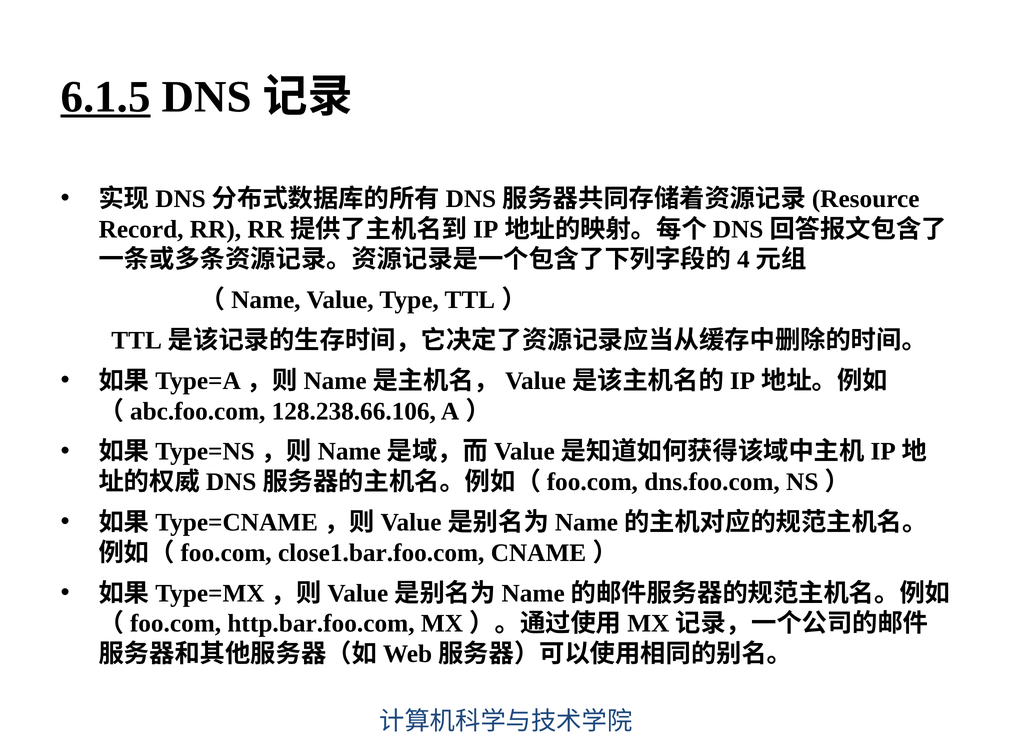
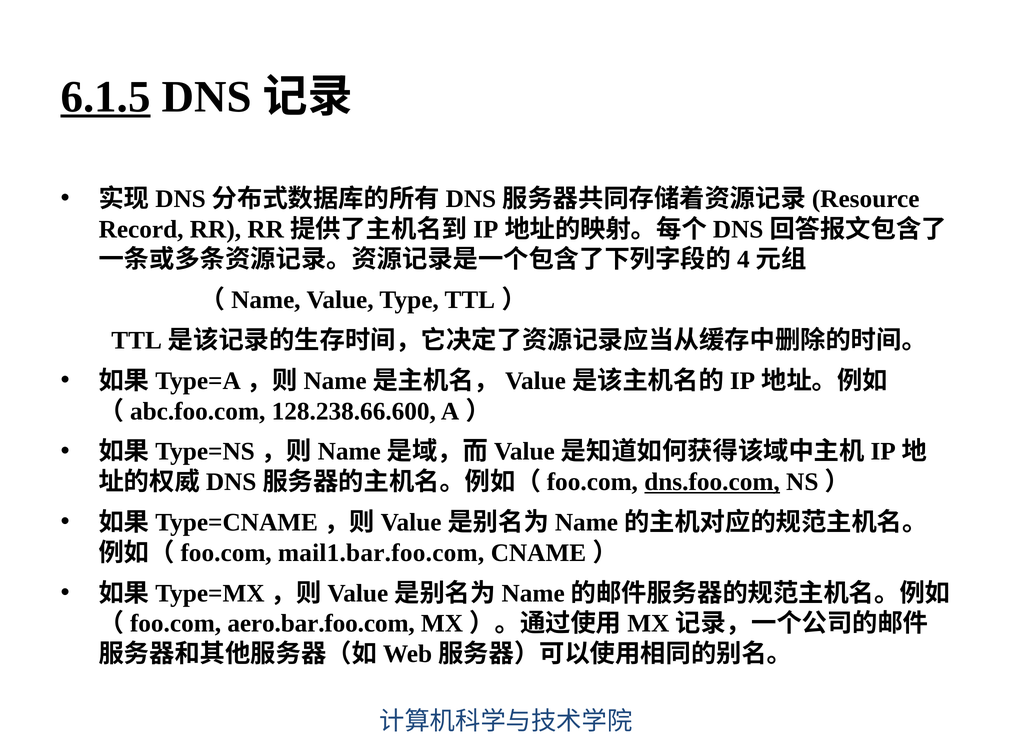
128.238.66.106: 128.238.66.106 -> 128.238.66.600
dns.foo.com underline: none -> present
close1.bar.foo.com: close1.bar.foo.com -> mail1.bar.foo.com
http.bar.foo.com: http.bar.foo.com -> aero.bar.foo.com
